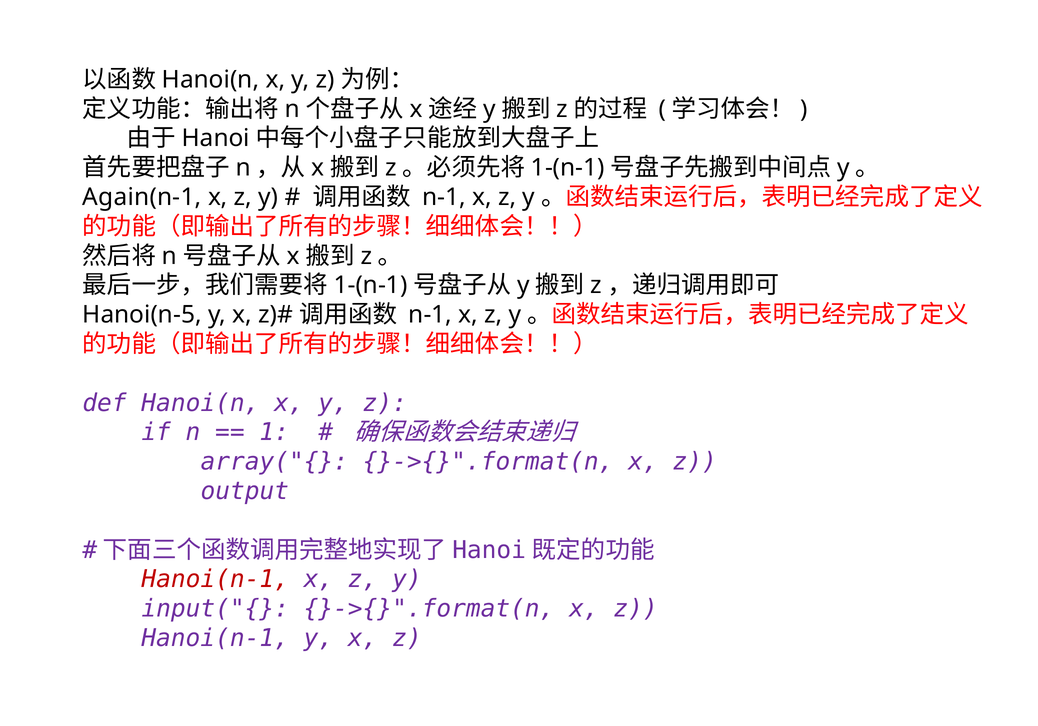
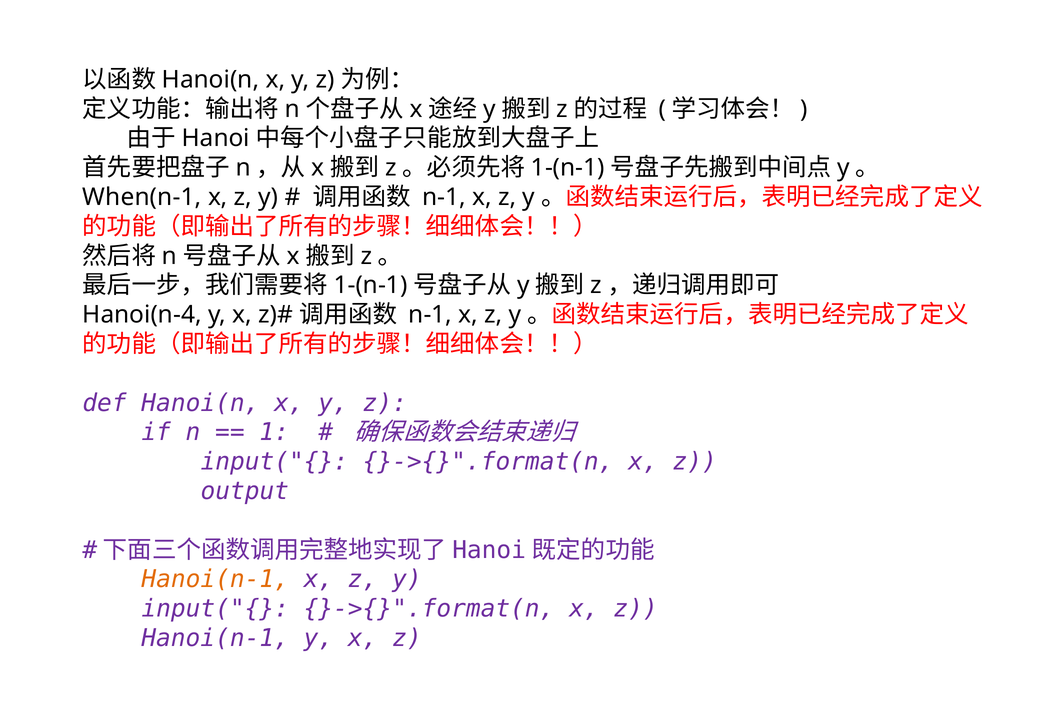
Again(n-1: Again(n-1 -> When(n-1
Hanoi(n-5: Hanoi(n-5 -> Hanoi(n-4
array("{ at (274, 462): array("{ -> input("{
Hanoi(n-1 at (215, 580) colour: red -> orange
